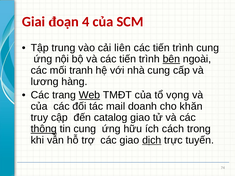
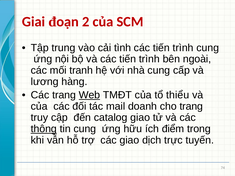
4: 4 -> 2
liên: liên -> tình
bên underline: present -> none
vọng: vọng -> thiểu
cho khăn: khăn -> trang
cách: cách -> điểm
dịch underline: present -> none
